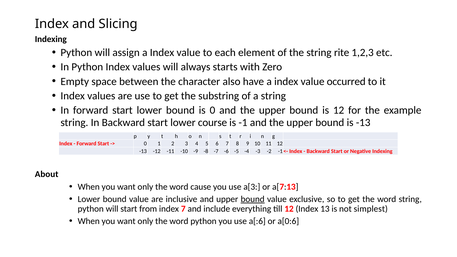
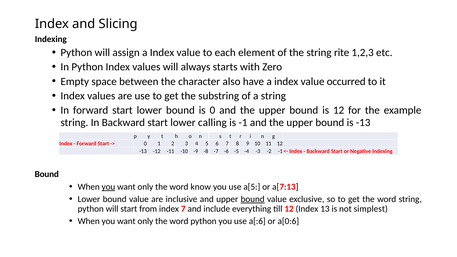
course: course -> calling
About at (47, 174): About -> Bound
you at (108, 187) underline: none -> present
cause: cause -> know
a[3: a[3 -> a[5
